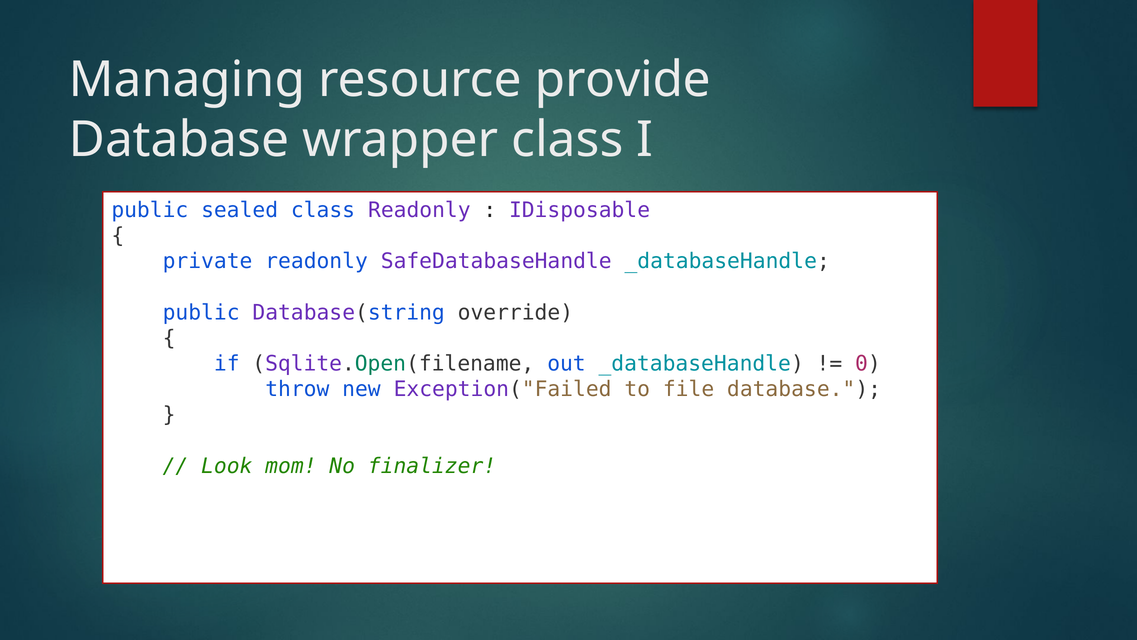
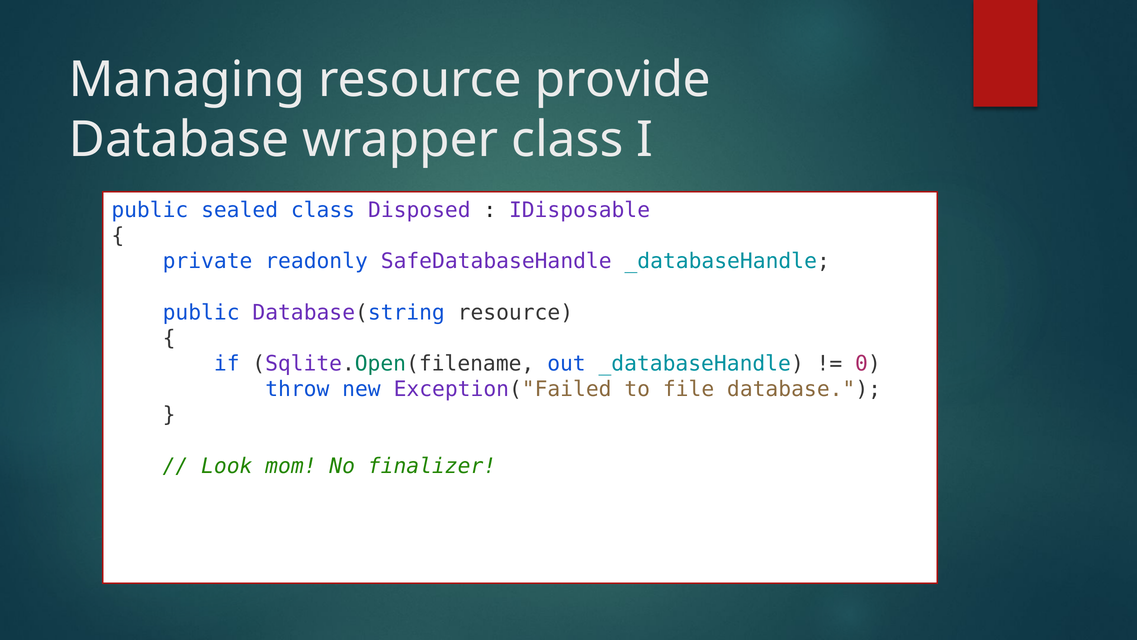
class Readonly: Readonly -> Disposed
Database(string override: override -> resource
